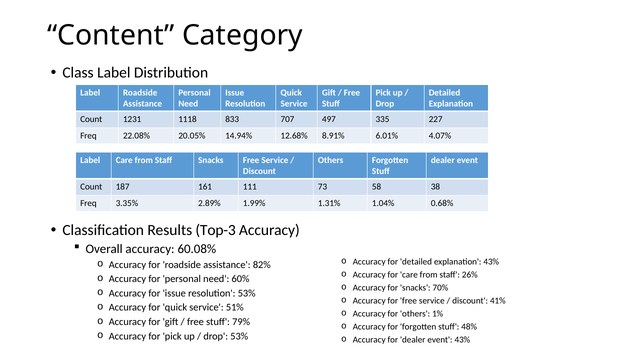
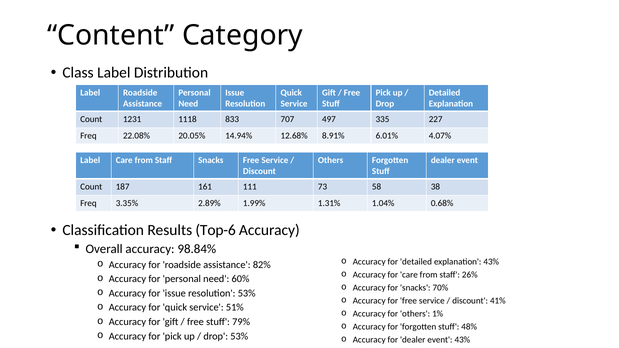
Top-3: Top-3 -> Top-6
60.08%: 60.08% -> 98.84%
